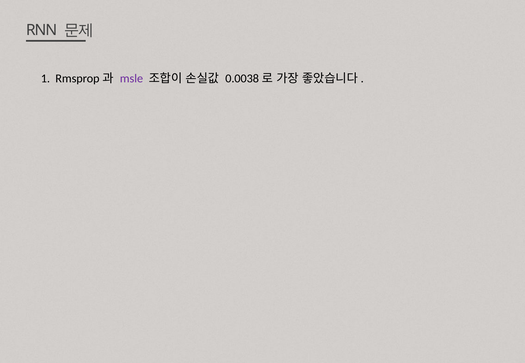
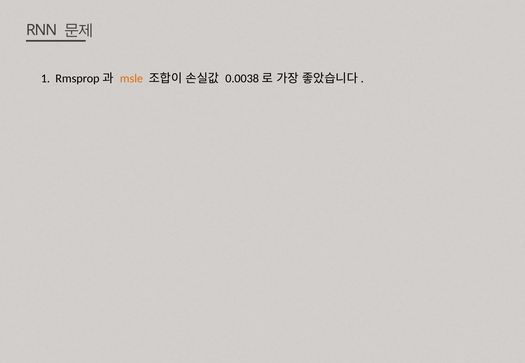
msle colour: purple -> orange
